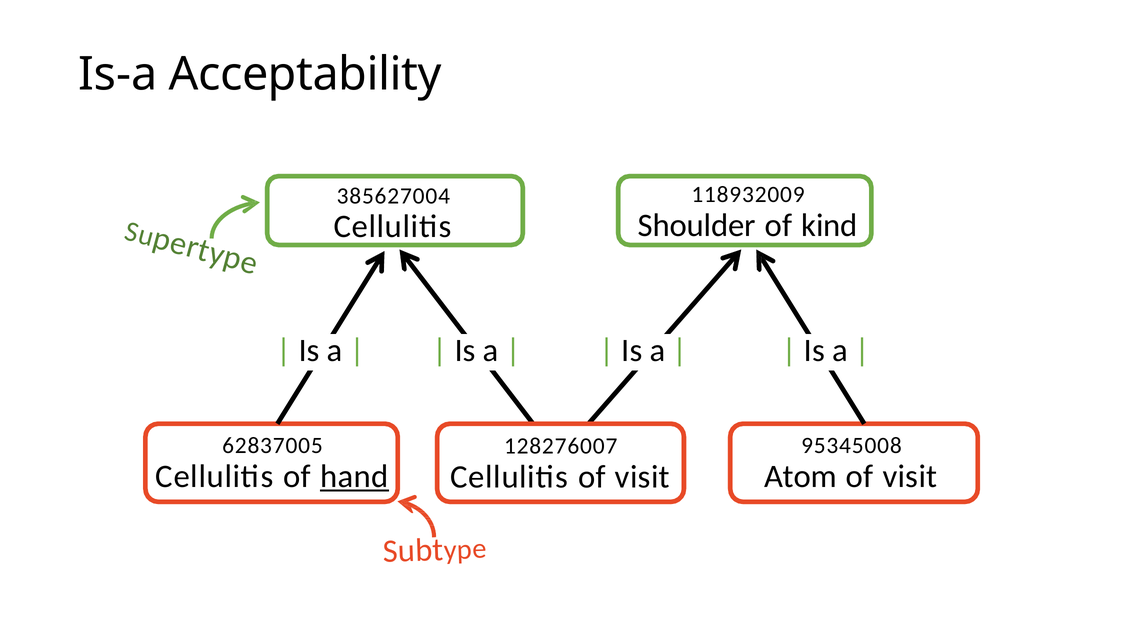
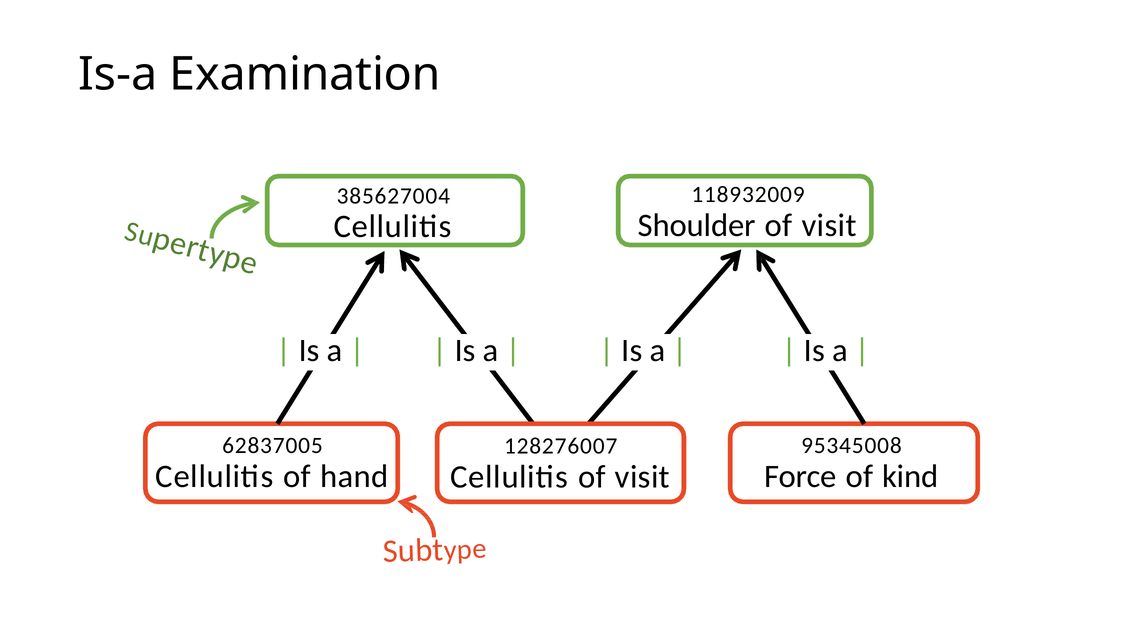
Acceptability: Acceptability -> Examination
kind at (829, 225): kind -> visit
hand underline: present -> none
Atom: Atom -> Force
visit at (910, 477): visit -> kind
